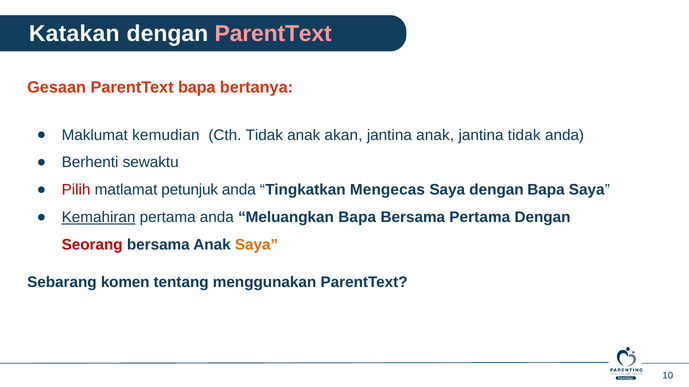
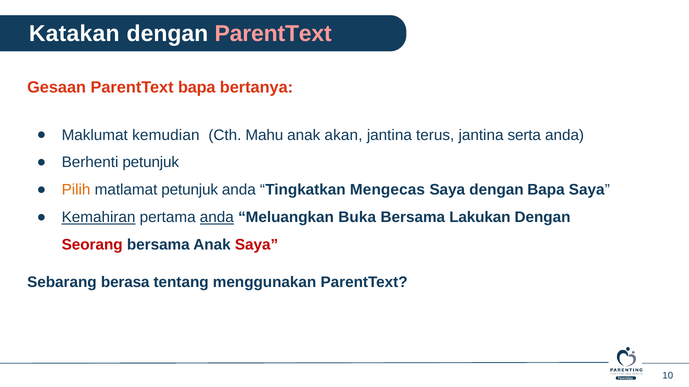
Cth Tidak: Tidak -> Mahu
jantina anak: anak -> terus
jantina tidak: tidak -> serta
Berhenti sewaktu: sewaktu -> petunjuk
Pilih colour: red -> orange
anda at (217, 218) underline: none -> present
Meluangkan Bapa: Bapa -> Buka
Bersama Pertama: Pertama -> Lakukan
Saya at (257, 245) colour: orange -> red
komen: komen -> berasa
